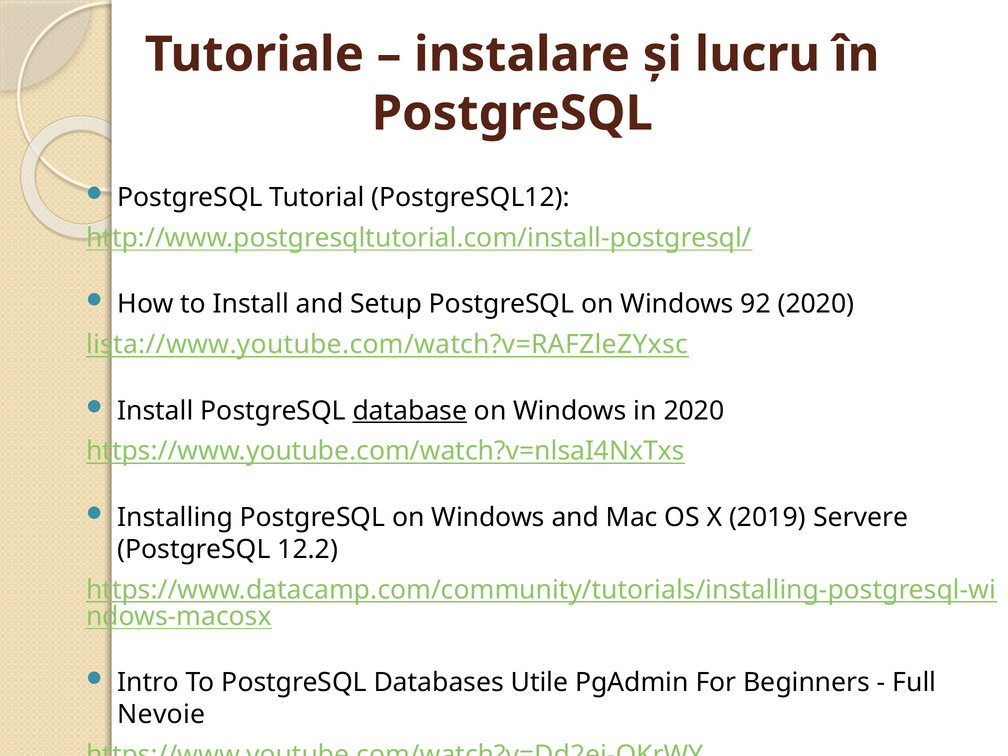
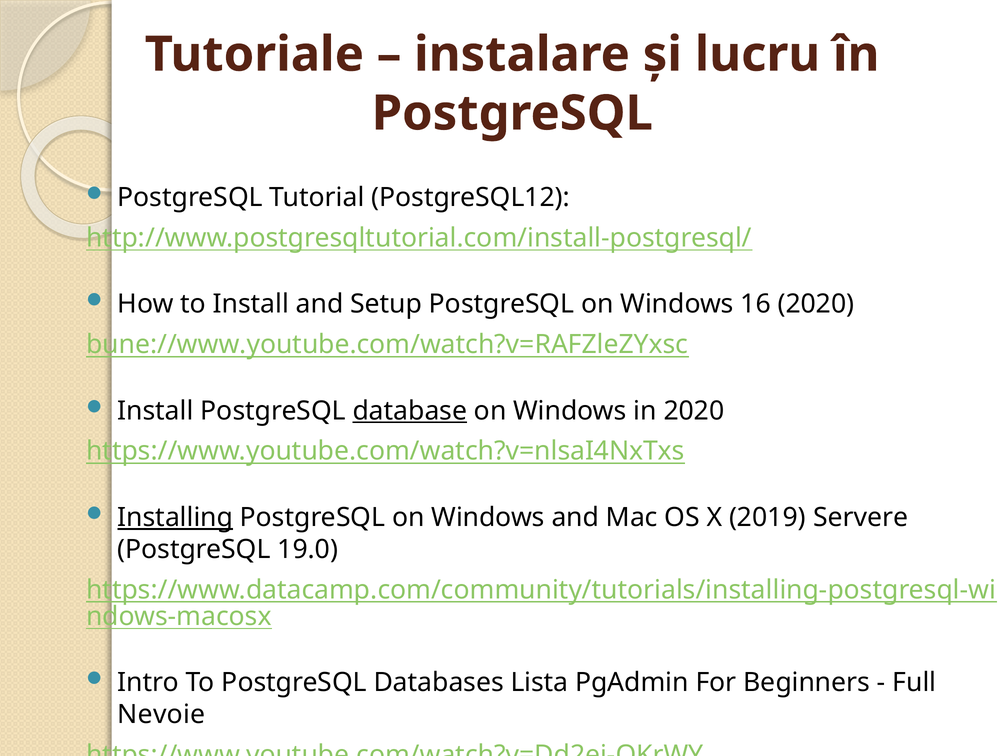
92: 92 -> 16
lista://www.youtube.com/watch?v=RAFZleZYxsc: lista://www.youtube.com/watch?v=RAFZleZYxsc -> bune://www.youtube.com/watch?v=RAFZleZYxsc
Installing underline: none -> present
12.2: 12.2 -> 19.0
Utile: Utile -> Lista
